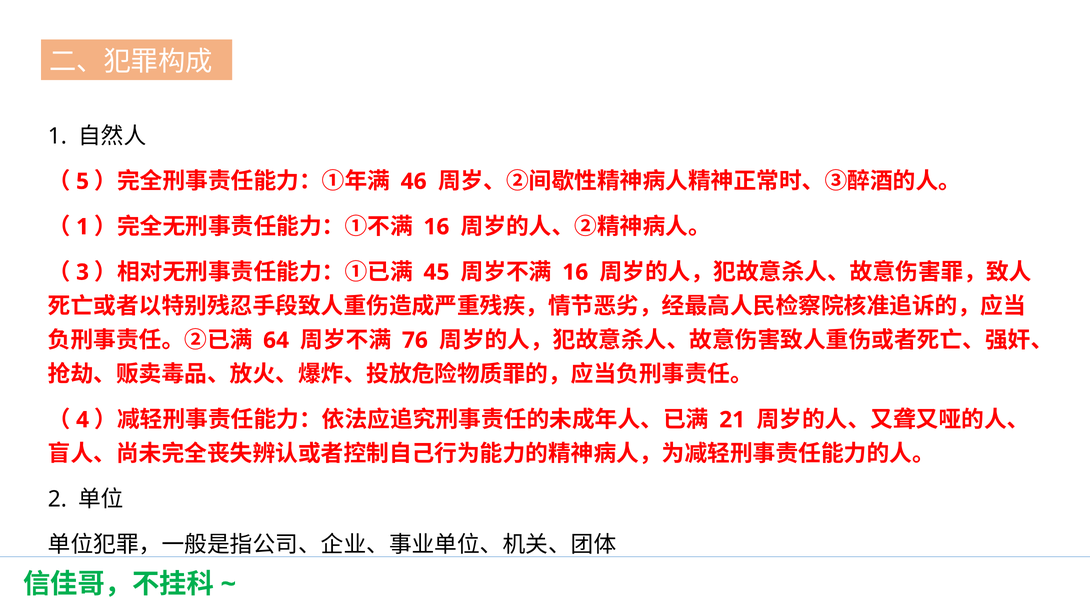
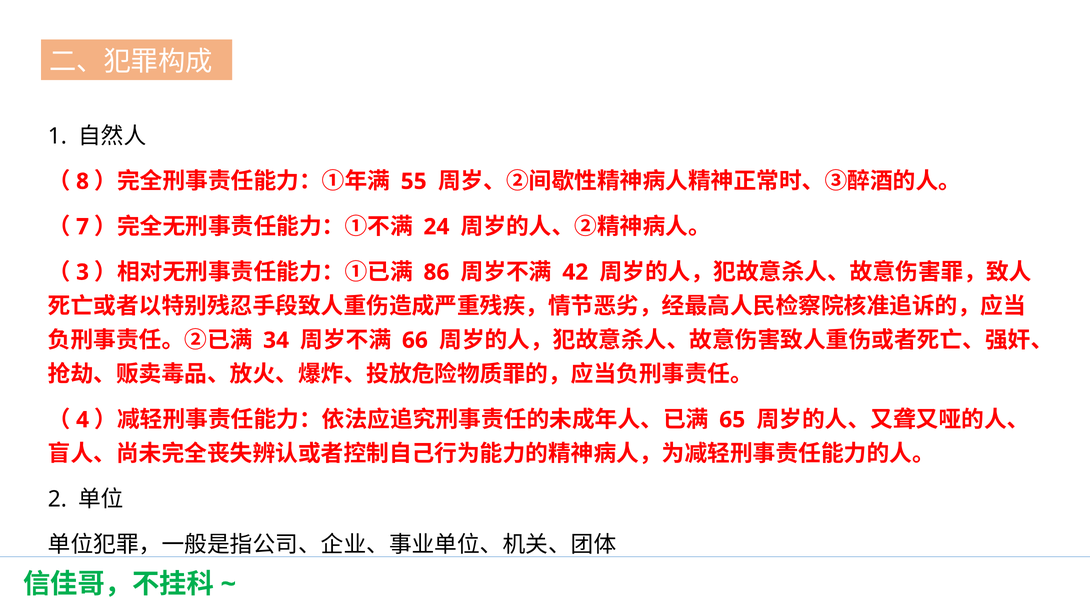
5: 5 -> 8
46: 46 -> 55
1 at (83, 227): 1 -> 7
16 at (436, 227): 16 -> 24
45: 45 -> 86
16 at (575, 272): 16 -> 42
64: 64 -> 34
76: 76 -> 66
21: 21 -> 65
